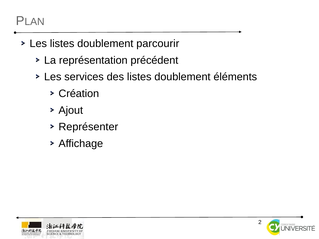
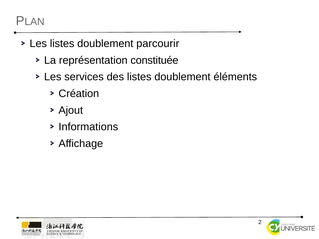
précédent: précédent -> constituée
Représenter: Représenter -> Informations
